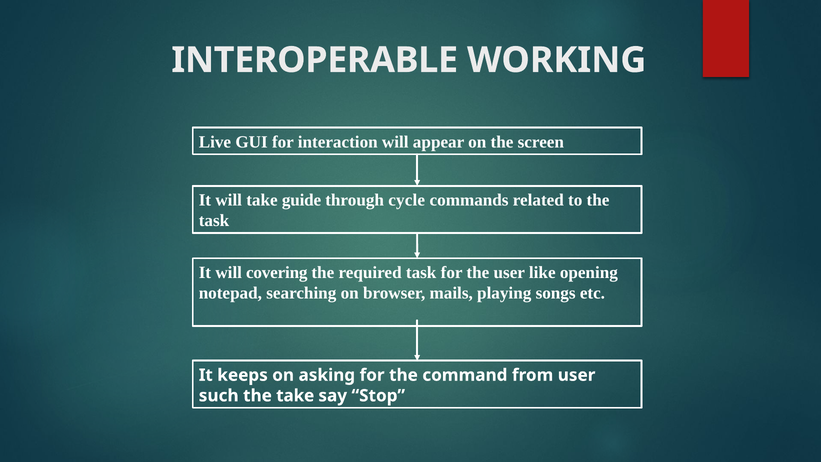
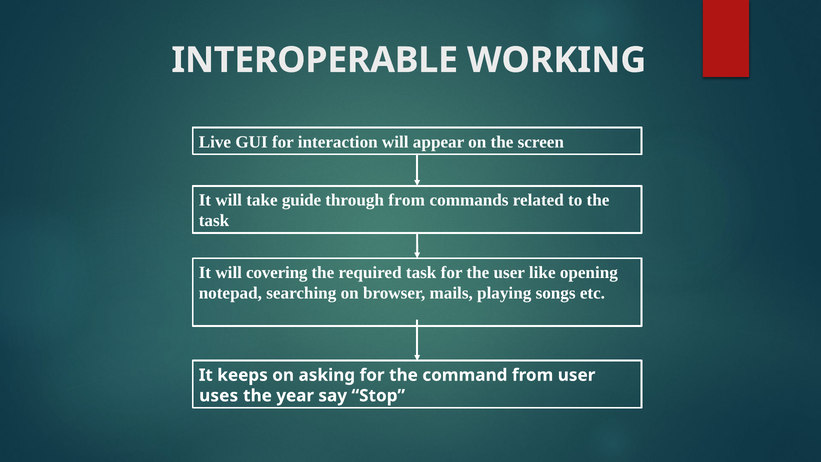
through cycle: cycle -> from
such: such -> uses
the take: take -> year
